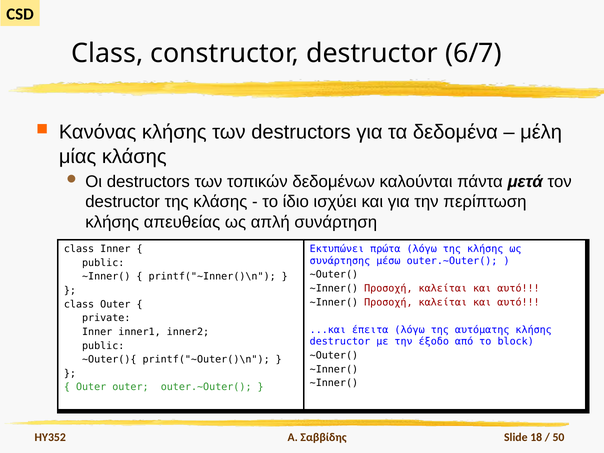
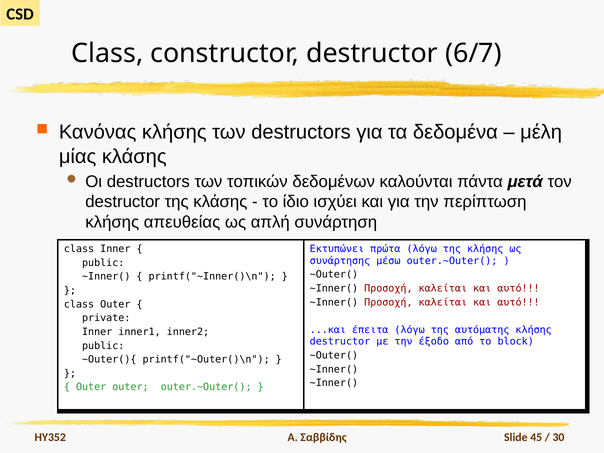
18: 18 -> 45
50: 50 -> 30
